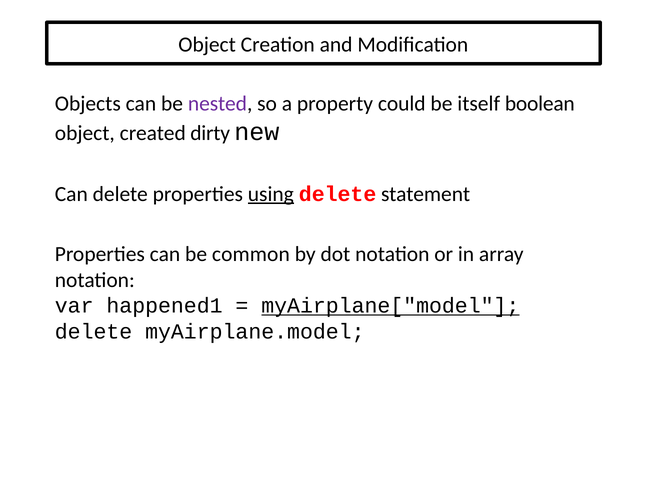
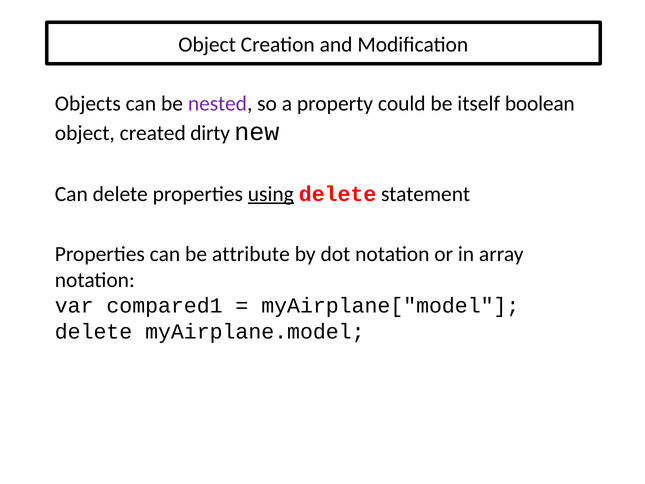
common: common -> attribute
happened1: happened1 -> compared1
myAirplane["model underline: present -> none
